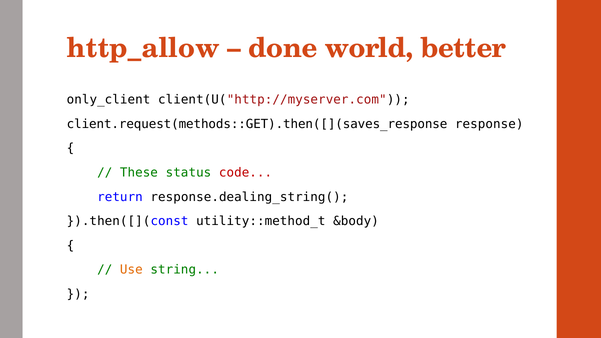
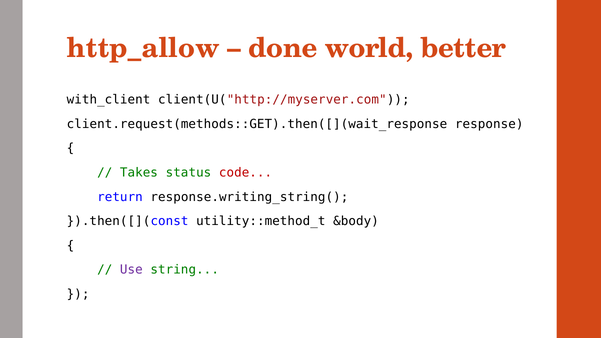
only_client: only_client -> with_client
client.request(methods::GET).then([](saves_response: client.request(methods::GET).then([](saves_response -> client.request(methods::GET).then([](wait_response
These: These -> Takes
response.dealing_string(: response.dealing_string( -> response.writing_string(
Use colour: orange -> purple
